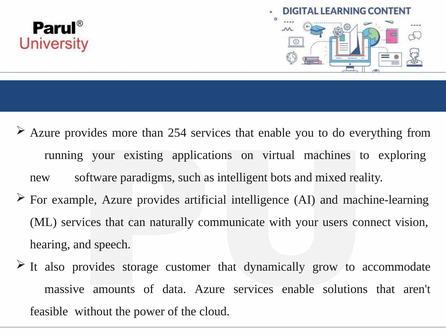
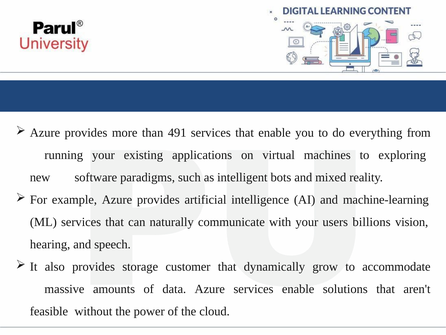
254: 254 -> 491
connect: connect -> billions
